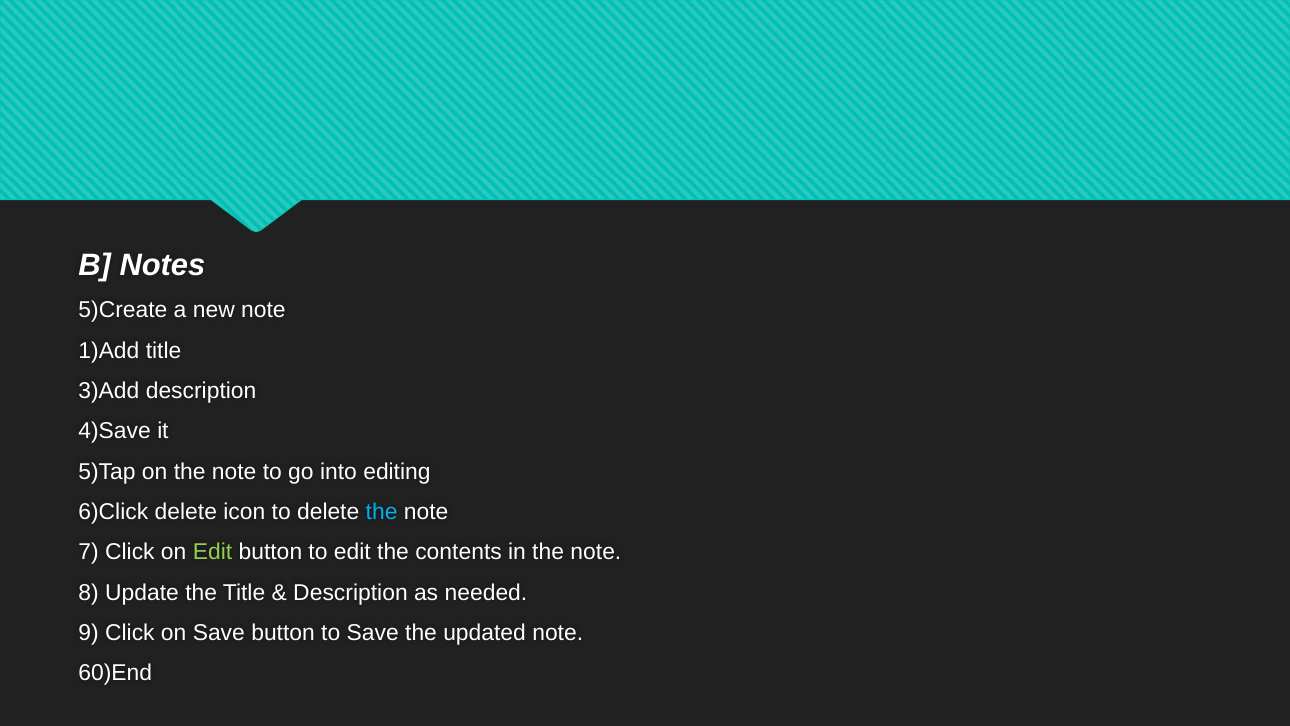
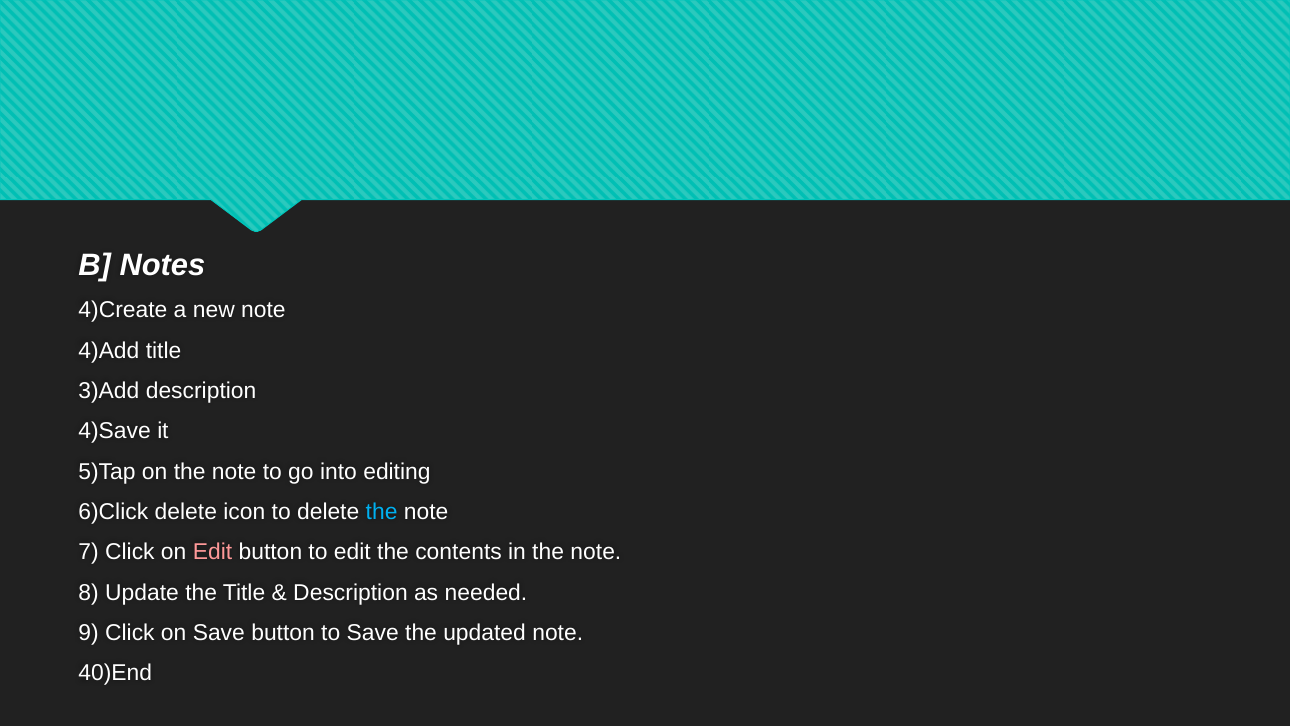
5)Create: 5)Create -> 4)Create
1)Add: 1)Add -> 4)Add
Edit at (213, 552) colour: light green -> pink
60)End: 60)End -> 40)End
